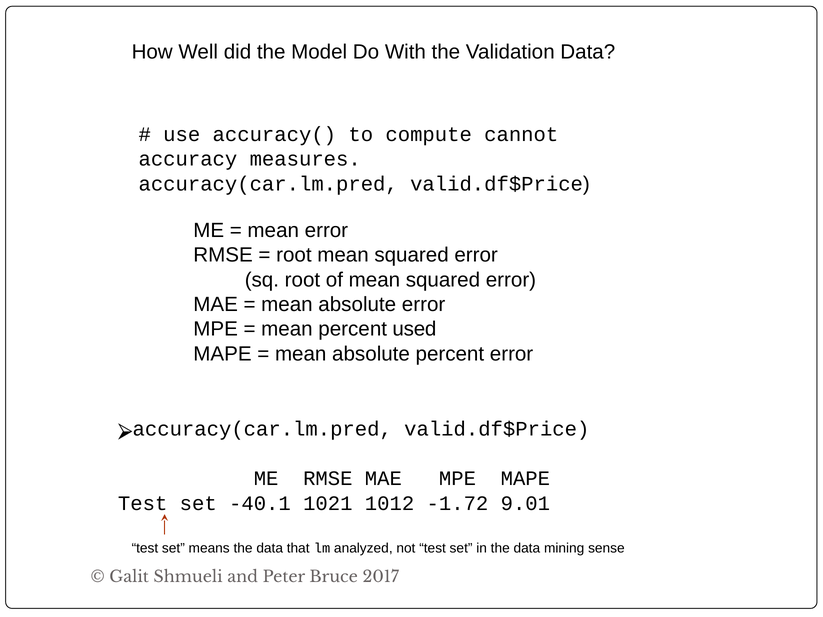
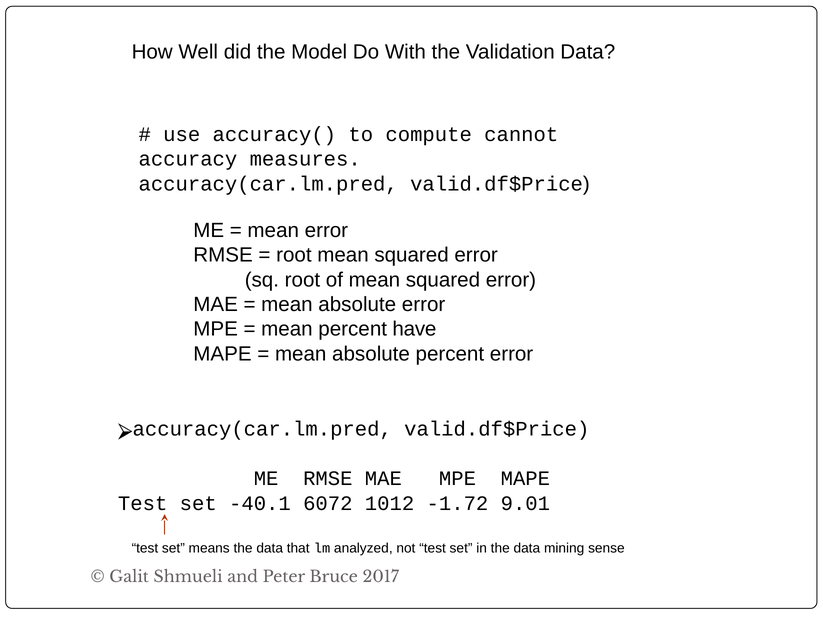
used: used -> have
1021: 1021 -> 6072
